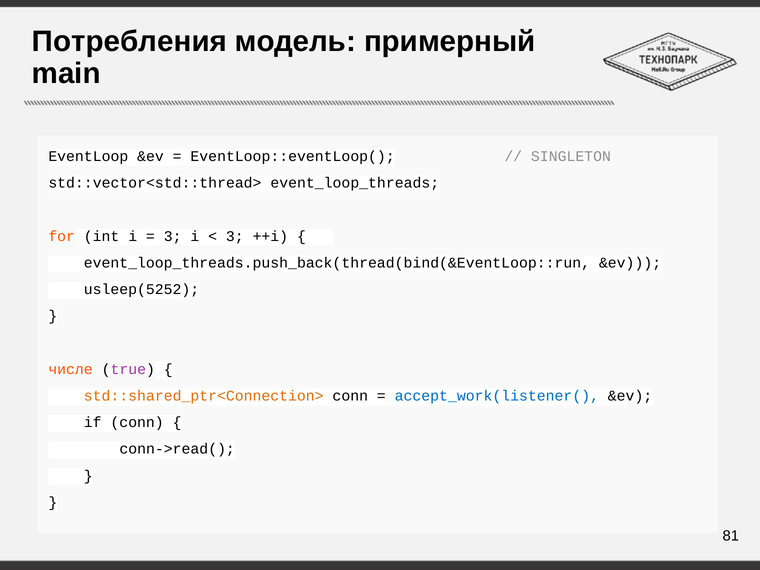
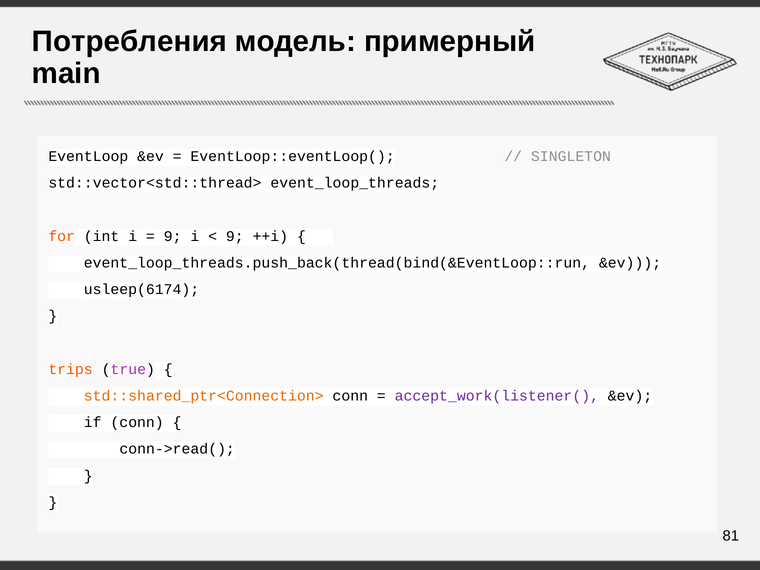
3 at (173, 236): 3 -> 9
3 at (235, 236): 3 -> 9
usleep(5252: usleep(5252 -> usleep(6174
числе: числе -> trips
accept_work(listener( colour: blue -> purple
